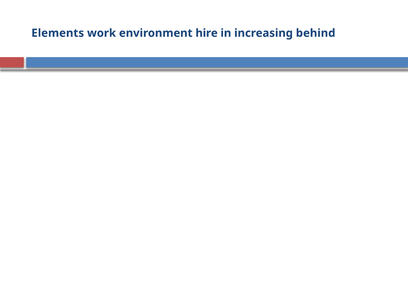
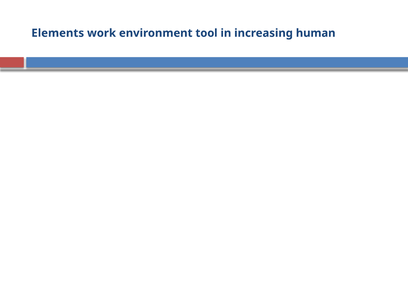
hire: hire -> tool
behind: behind -> human
